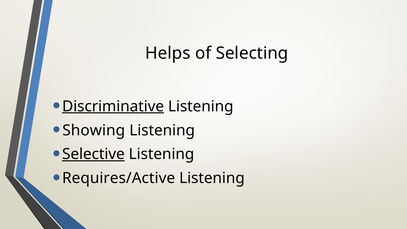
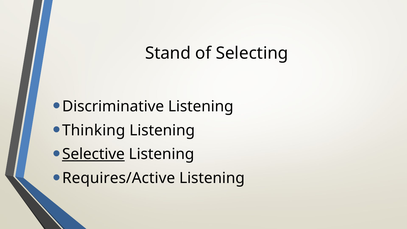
Helps: Helps -> Stand
Discriminative underline: present -> none
Showing: Showing -> Thinking
